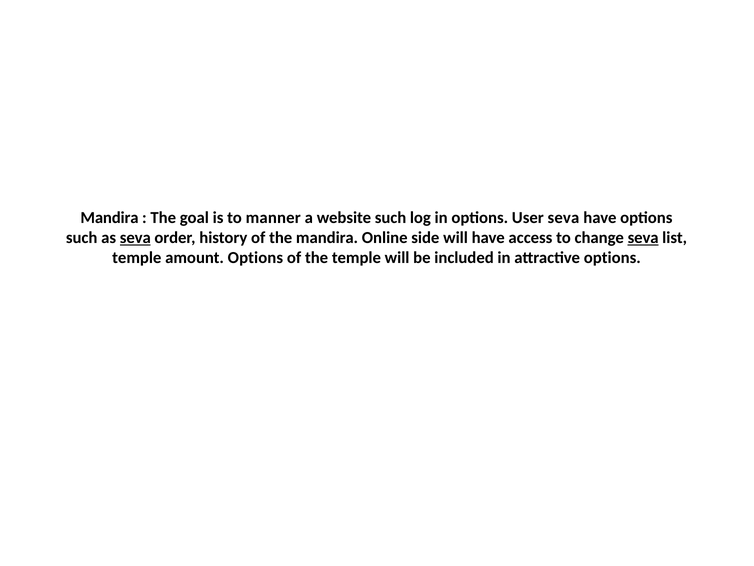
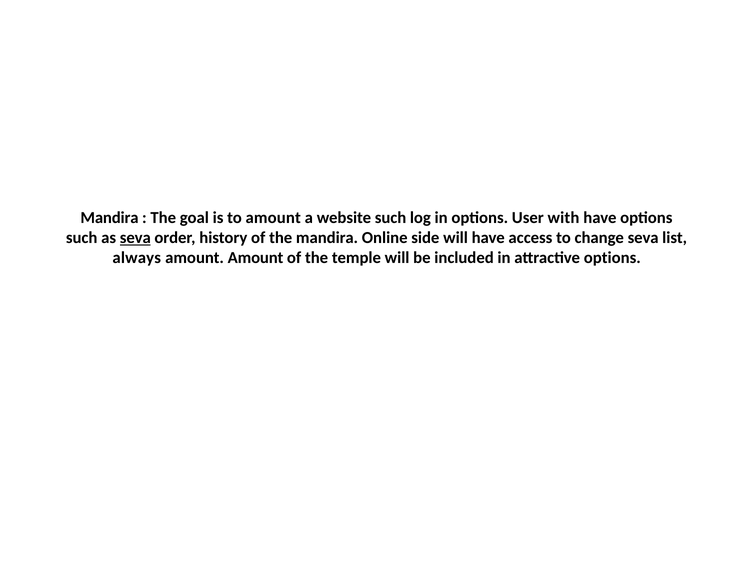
to manner: manner -> amount
User seva: seva -> with
seva at (643, 237) underline: present -> none
temple at (137, 258): temple -> always
amount Options: Options -> Amount
